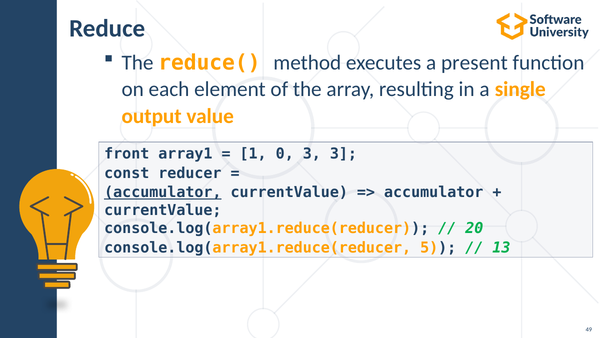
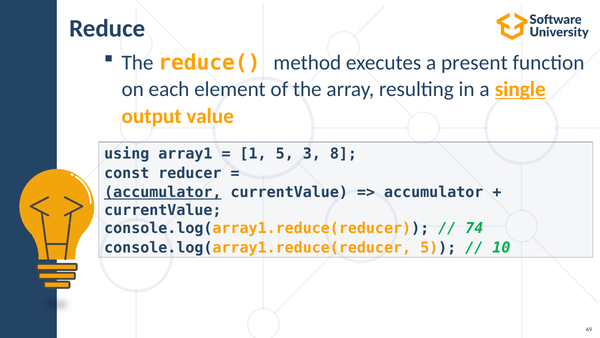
single underline: none -> present
front: front -> using
1 0: 0 -> 5
3 3: 3 -> 8
20: 20 -> 74
13: 13 -> 10
